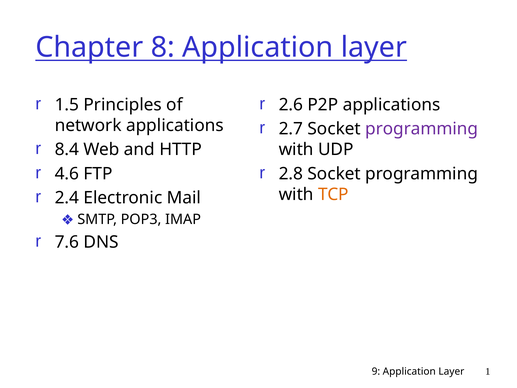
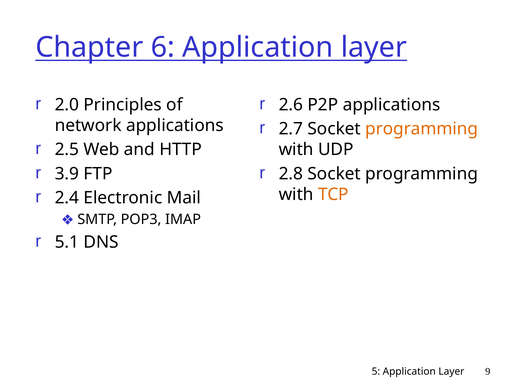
8: 8 -> 6
1.5: 1.5 -> 2.0
programming at (422, 129) colour: purple -> orange
8.4: 8.4 -> 2.5
4.6: 4.6 -> 3.9
7.6: 7.6 -> 5.1
9: 9 -> 5
1: 1 -> 9
